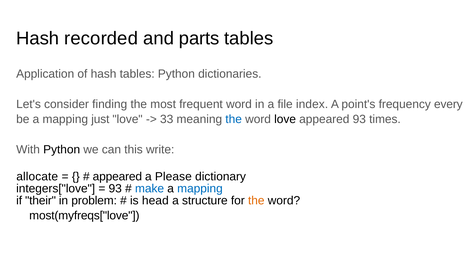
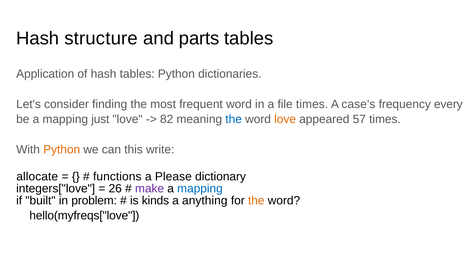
recorded: recorded -> structure
file index: index -> times
point's: point's -> case's
33: 33 -> 82
love at (285, 119) colour: black -> orange
appeared 93: 93 -> 57
Python at (62, 150) colour: black -> orange
appeared at (117, 177): appeared -> functions
93 at (115, 189): 93 -> 26
make colour: blue -> purple
their: their -> built
head: head -> kinds
structure: structure -> anything
most(myfreqs["love: most(myfreqs["love -> hello(myfreqs["love
